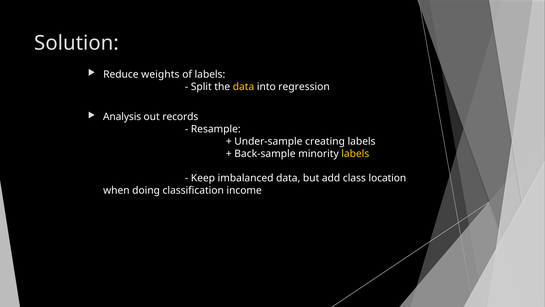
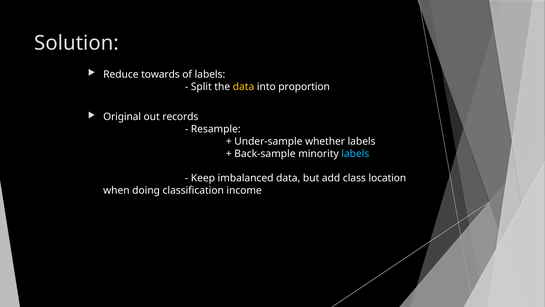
weights: weights -> towards
regression: regression -> proportion
Analysis: Analysis -> Original
creating: creating -> whether
labels at (355, 153) colour: yellow -> light blue
